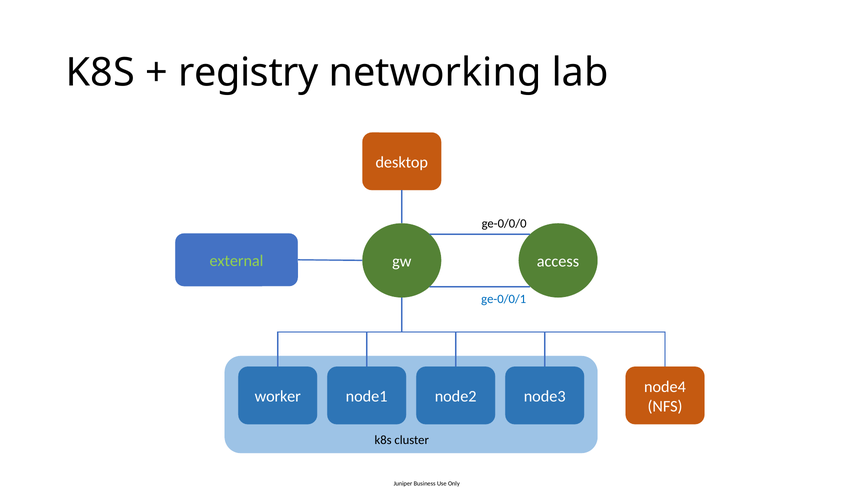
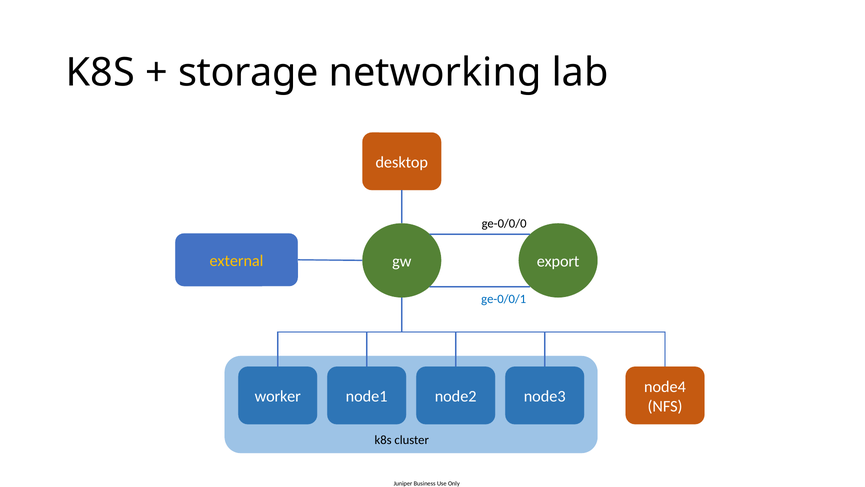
registry: registry -> storage
external colour: light green -> yellow
access: access -> export
